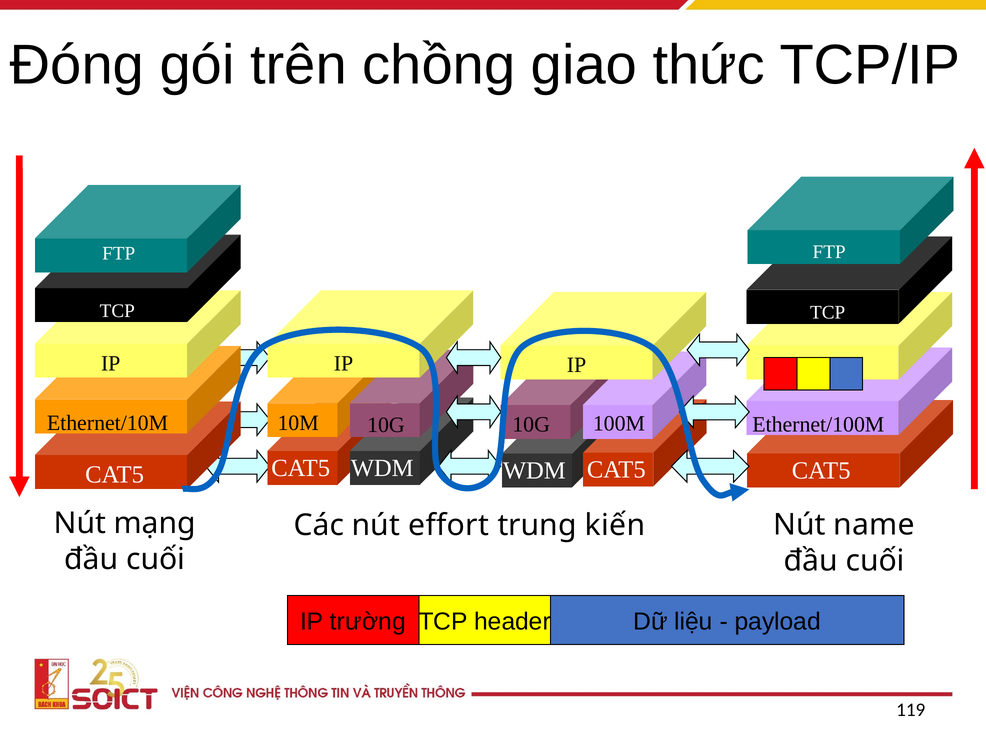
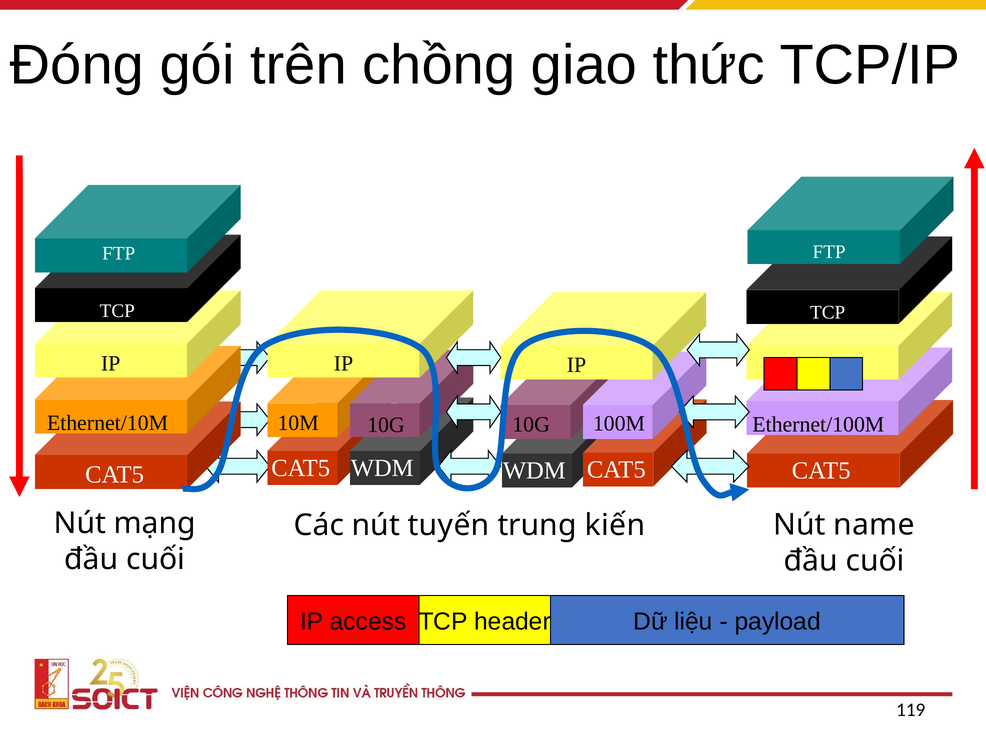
effort: effort -> tuyến
trường: trường -> access
